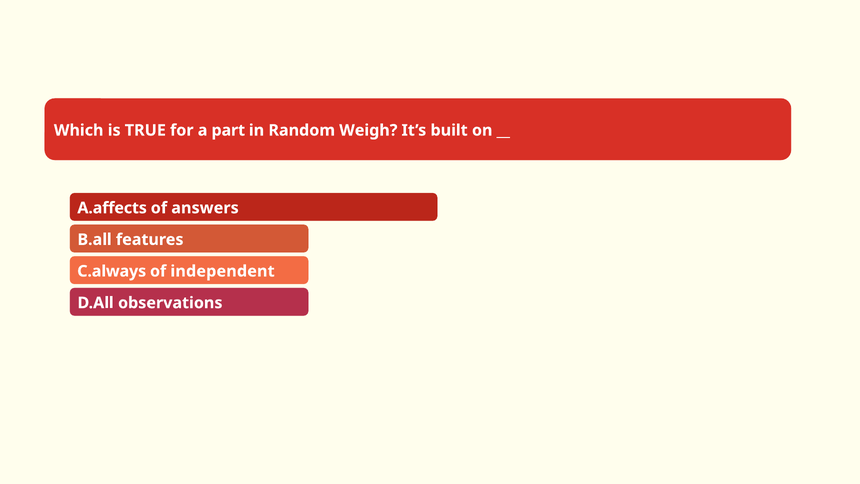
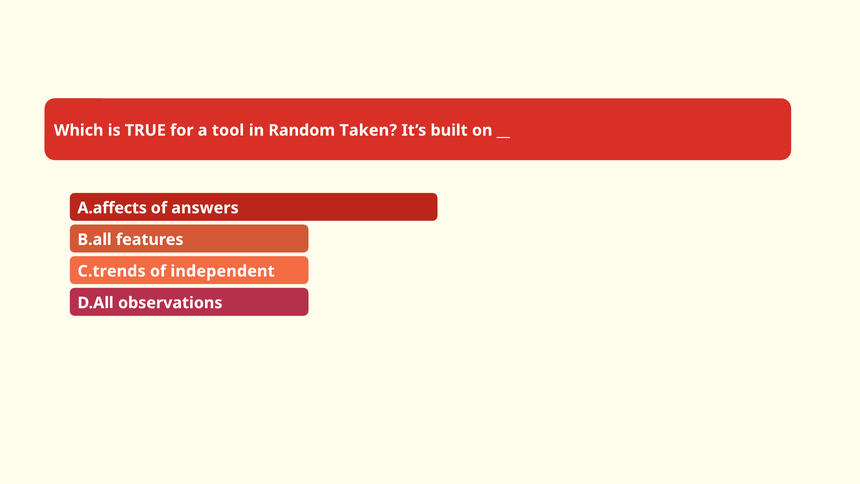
part: part -> tool
Weigh: Weigh -> Taken
C.always: C.always -> C.trends
